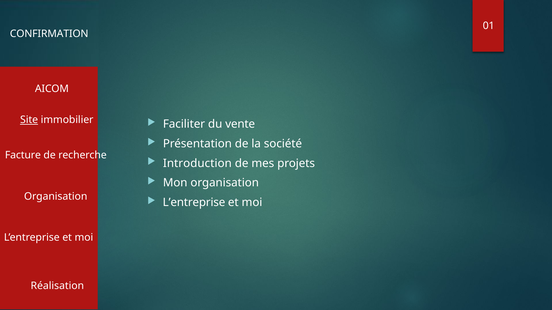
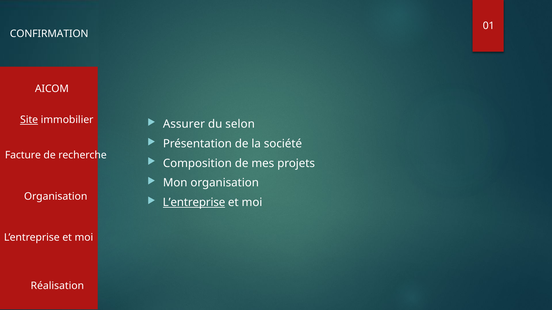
Faciliter: Faciliter -> Assurer
vente: vente -> selon
Introduction: Introduction -> Composition
L’entreprise at (194, 203) underline: none -> present
